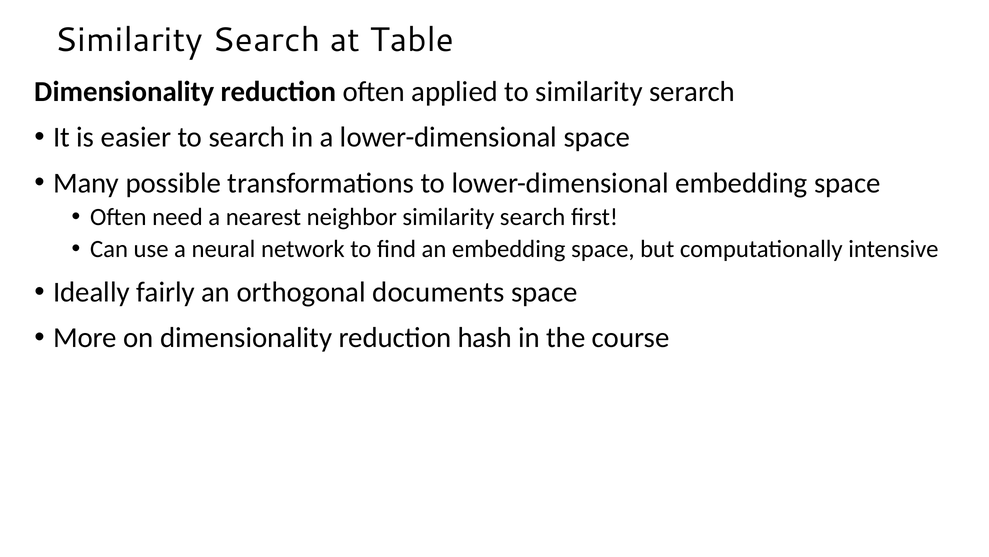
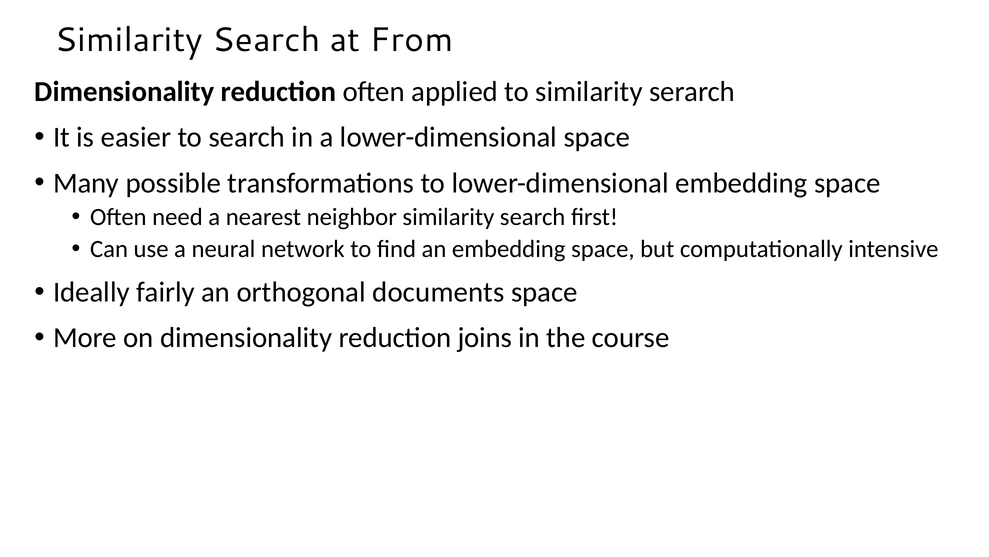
Table: Table -> From
hash: hash -> joins
